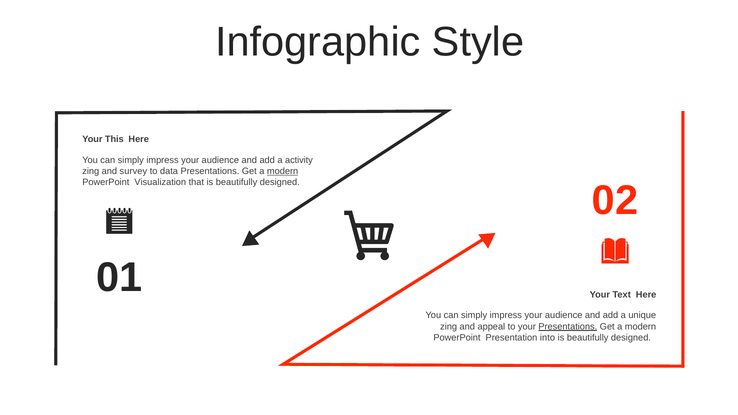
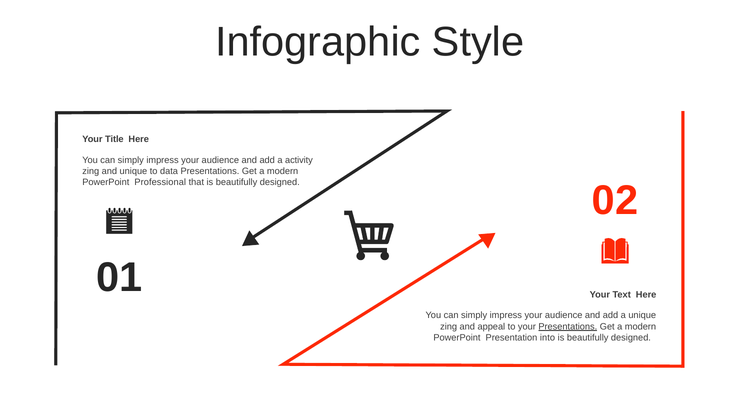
This: This -> Title
and survey: survey -> unique
modern at (283, 171) underline: present -> none
Visualization: Visualization -> Professional
